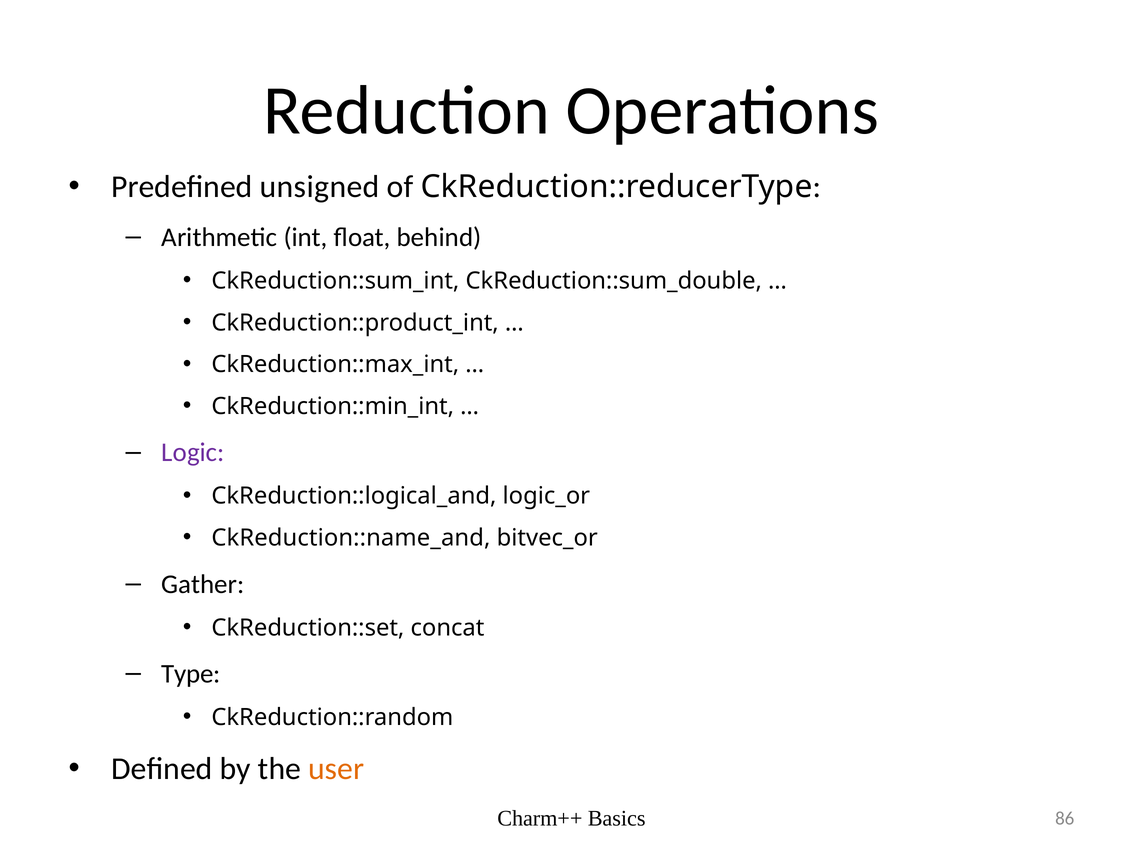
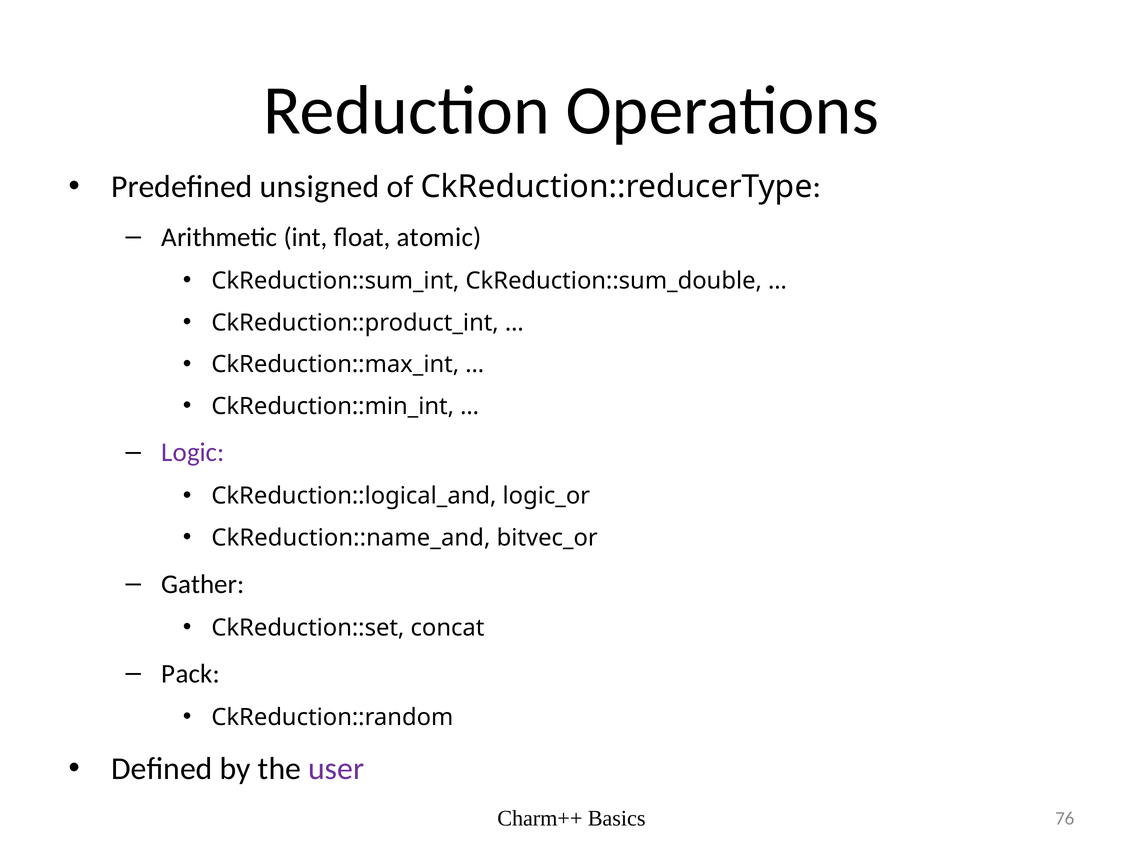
behind: behind -> atomic
Type: Type -> Pack
user colour: orange -> purple
86: 86 -> 76
